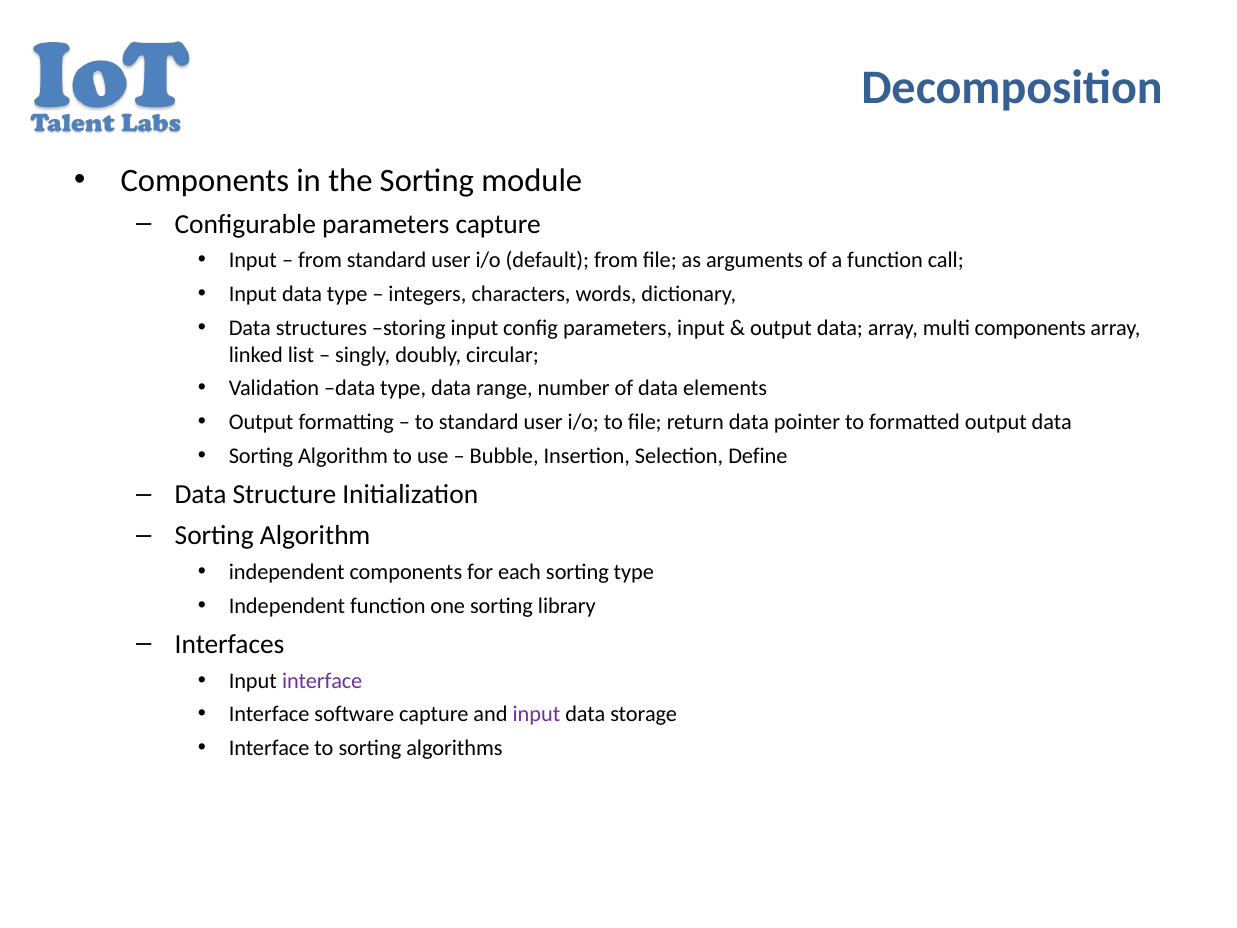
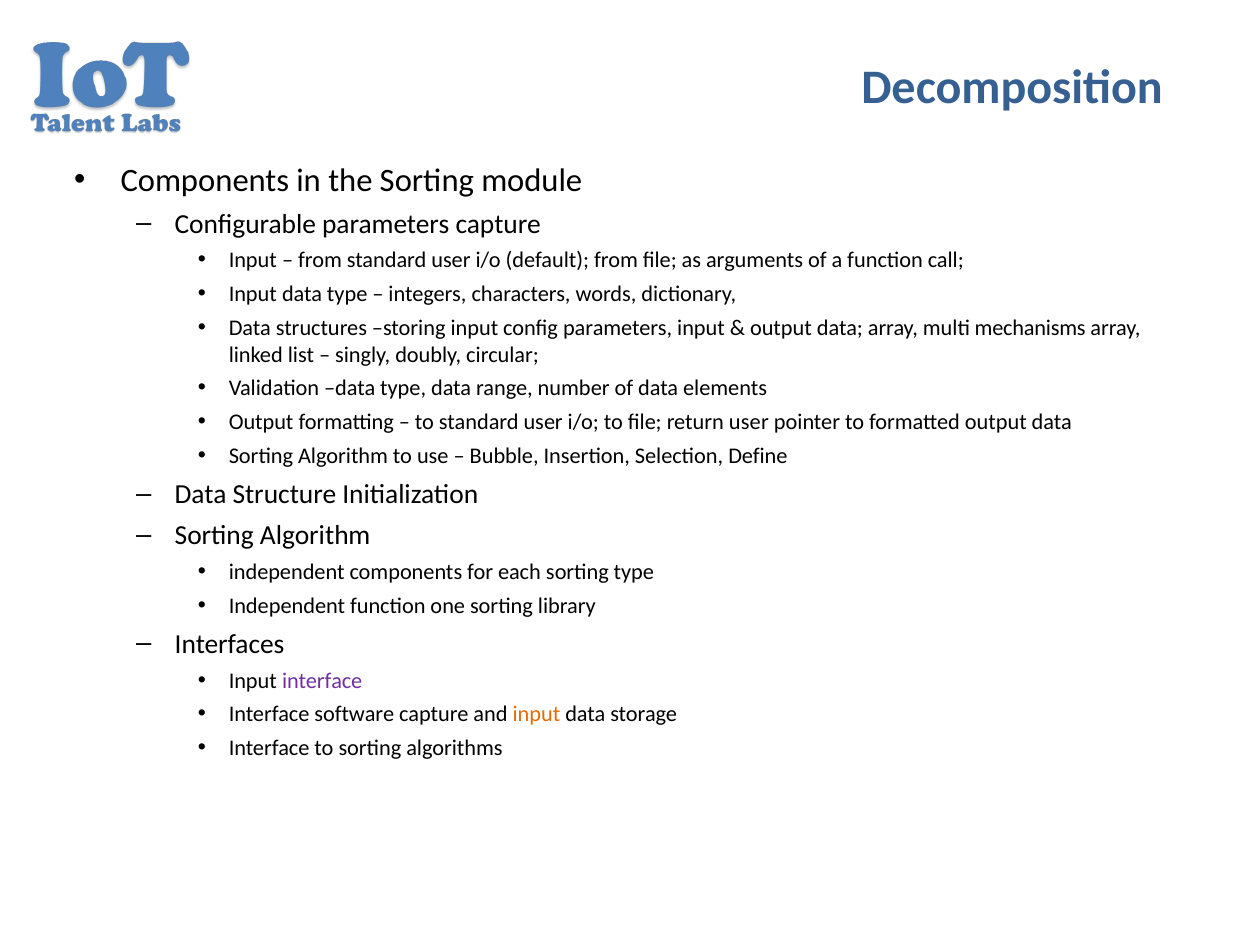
multi components: components -> mechanisms
return data: data -> user
input at (536, 714) colour: purple -> orange
